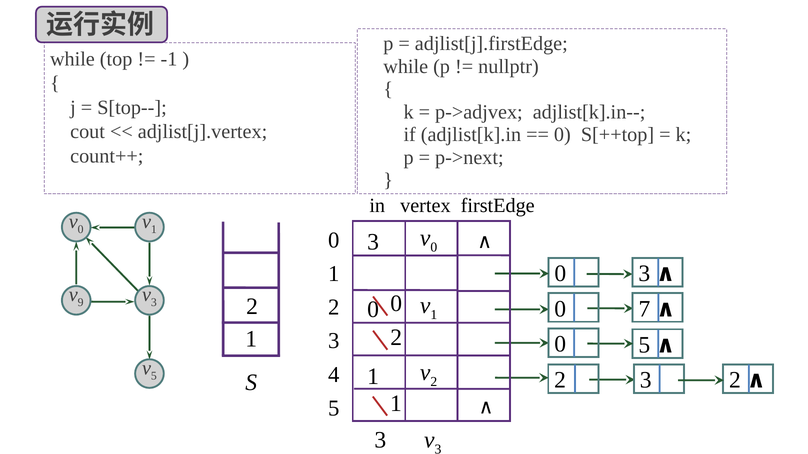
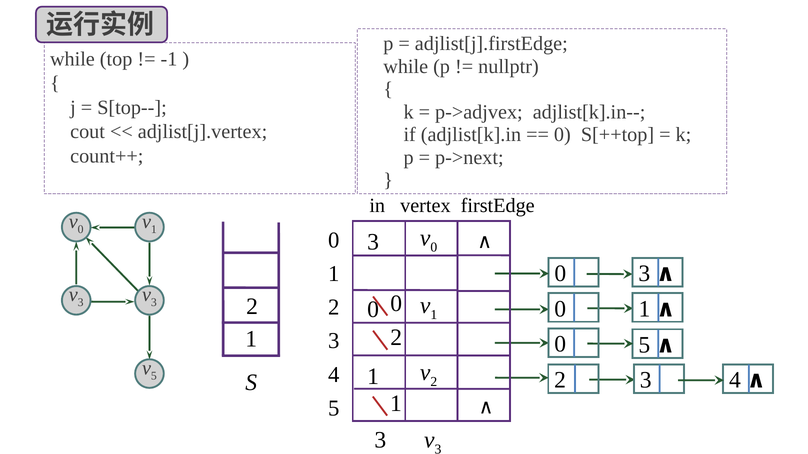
9 at (81, 303): 9 -> 3
7 at (644, 309): 7 -> 1
2 2: 2 -> 4
